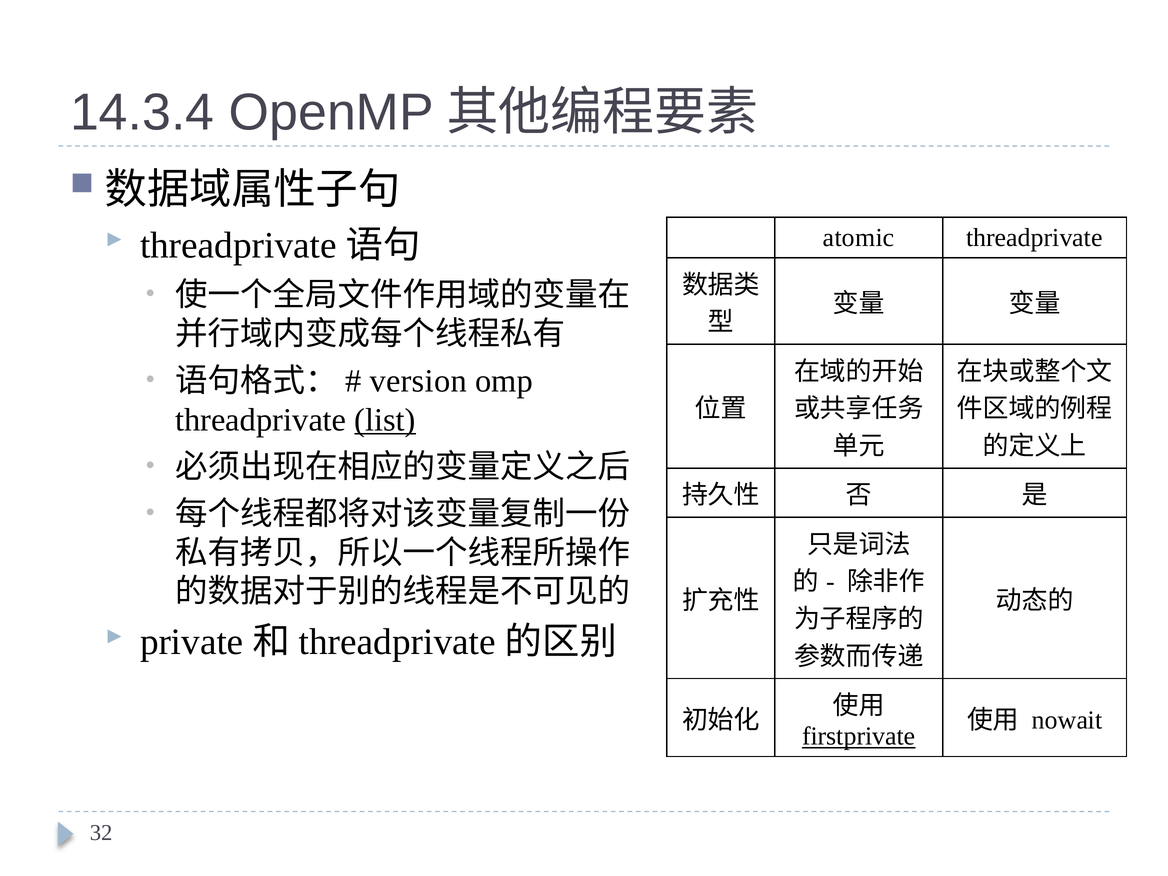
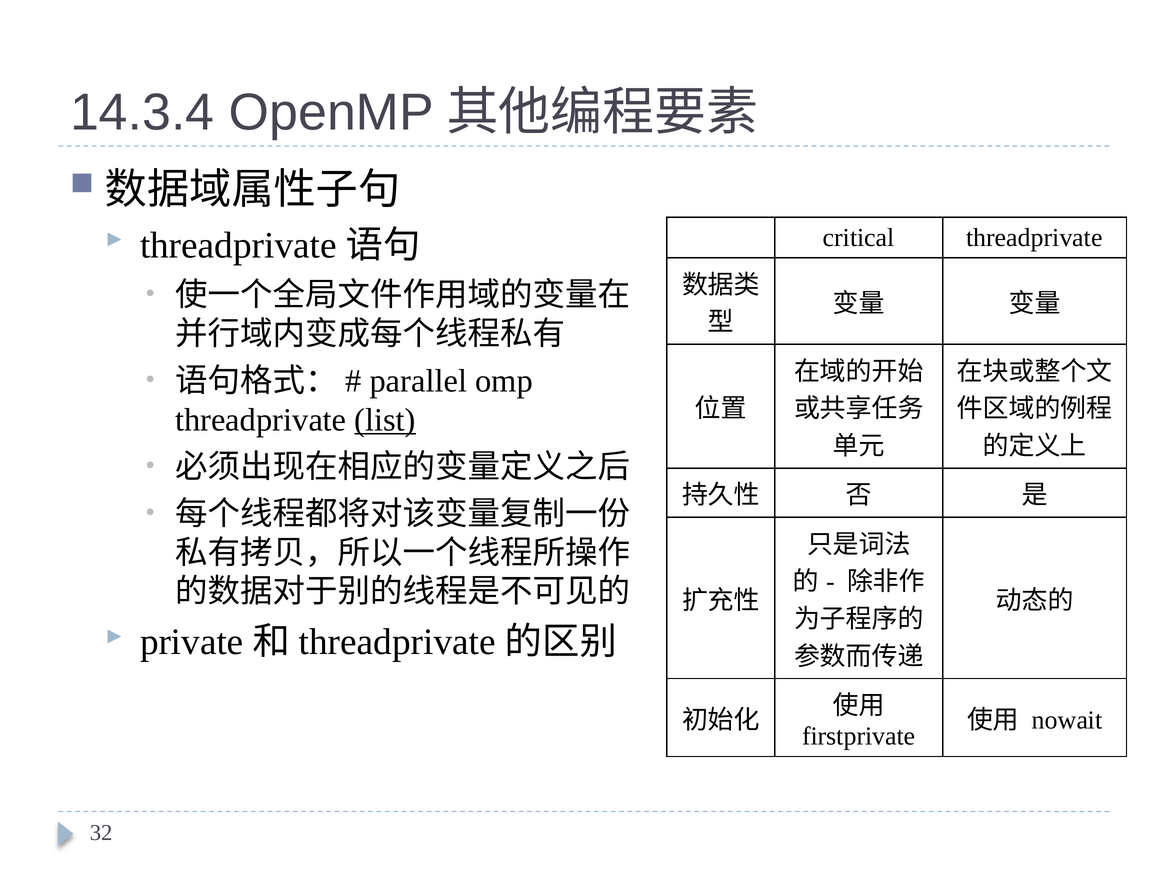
atomic: atomic -> critical
version: version -> parallel
firstprivate underline: present -> none
